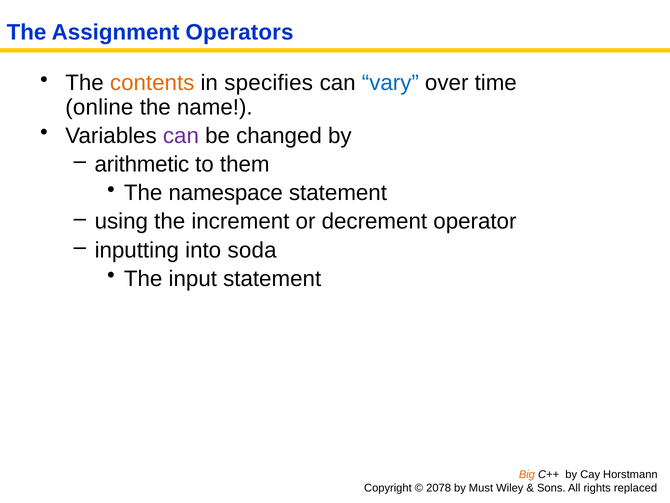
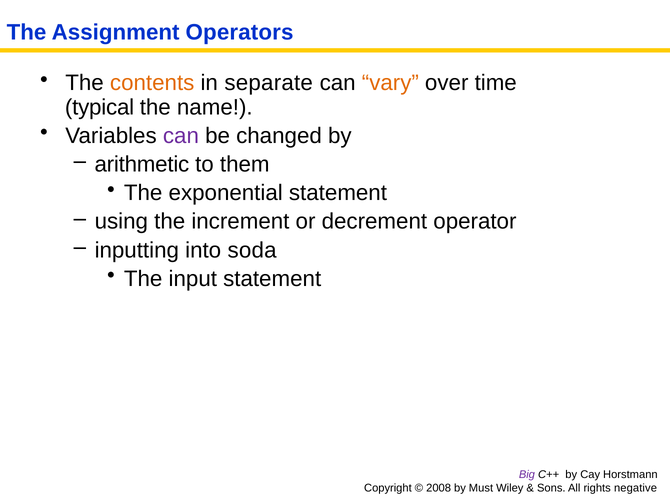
specifies: specifies -> separate
vary colour: blue -> orange
online: online -> typical
namespace: namespace -> exponential
Big colour: orange -> purple
2078: 2078 -> 2008
replaced: replaced -> negative
